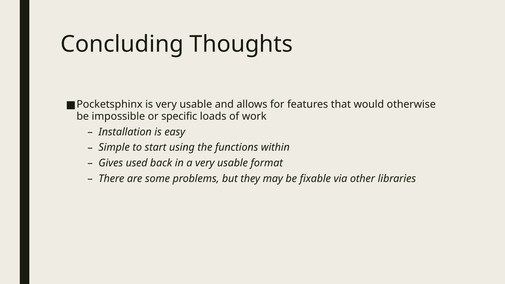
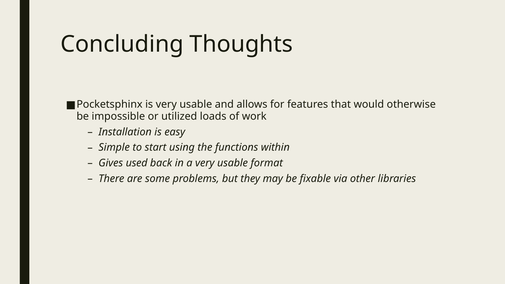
specific: specific -> utilized
